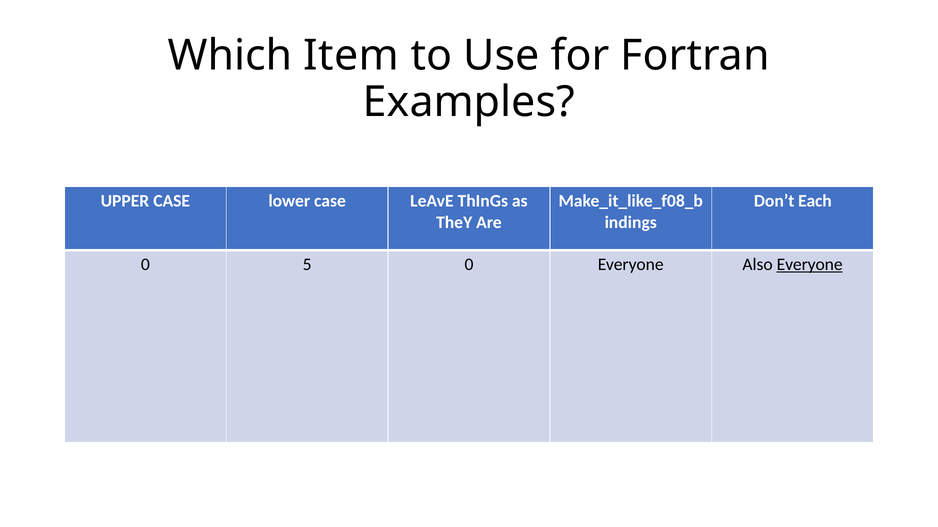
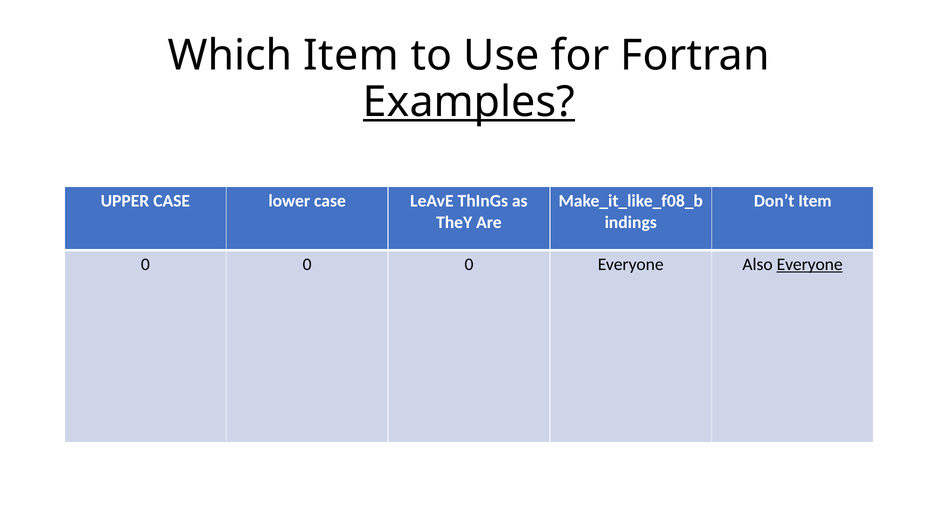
Examples underline: none -> present
Don’t Each: Each -> Item
5 at (307, 265): 5 -> 0
